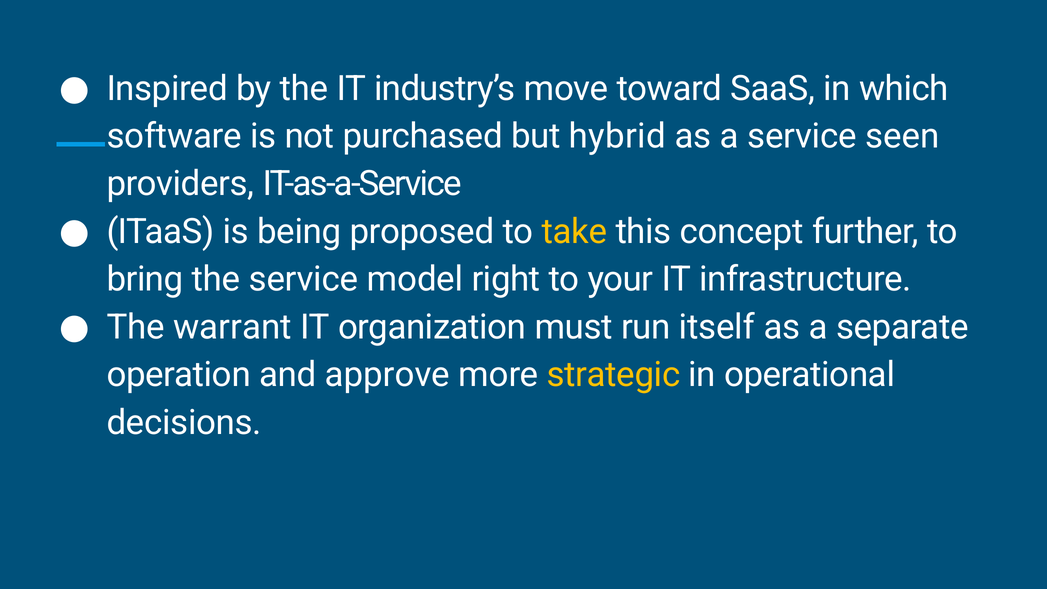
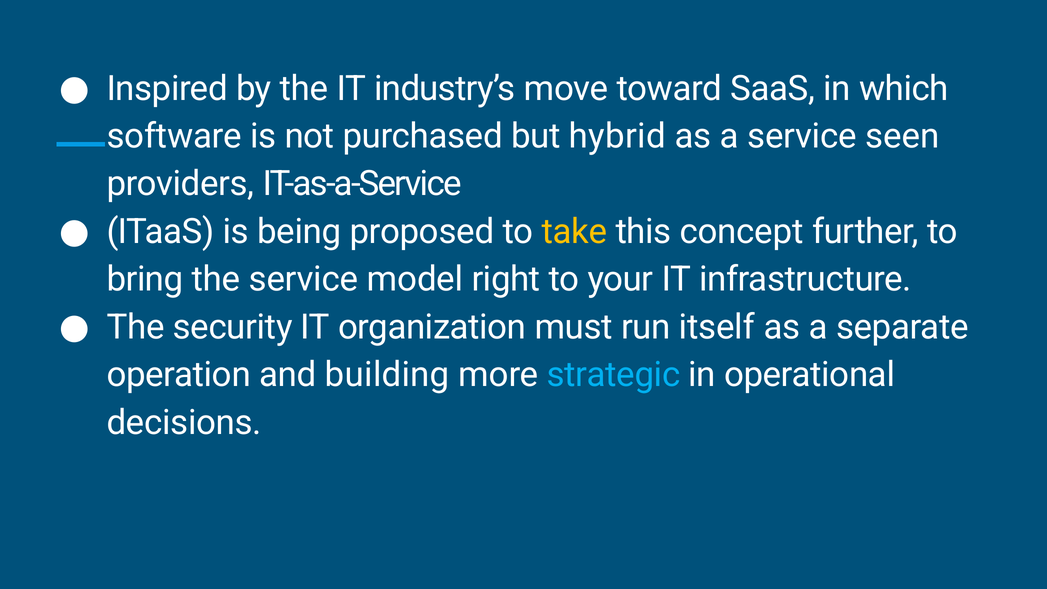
warrant: warrant -> security
approve: approve -> building
strategic colour: yellow -> light blue
